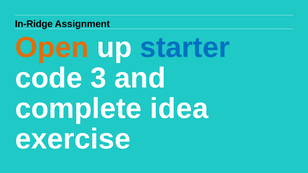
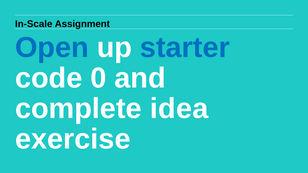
In-Ridge: In-Ridge -> In-Scale
Open colour: orange -> blue
3: 3 -> 0
